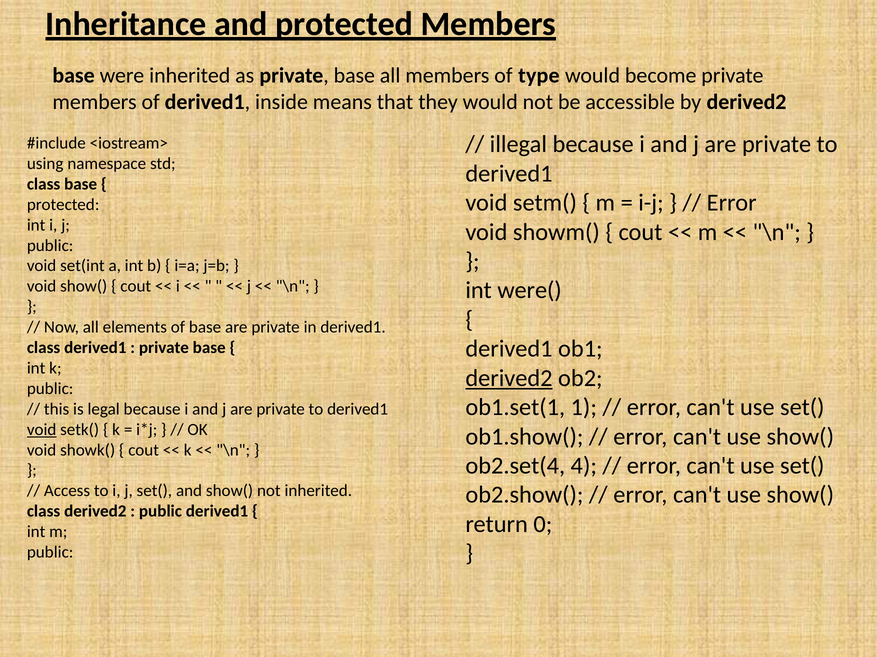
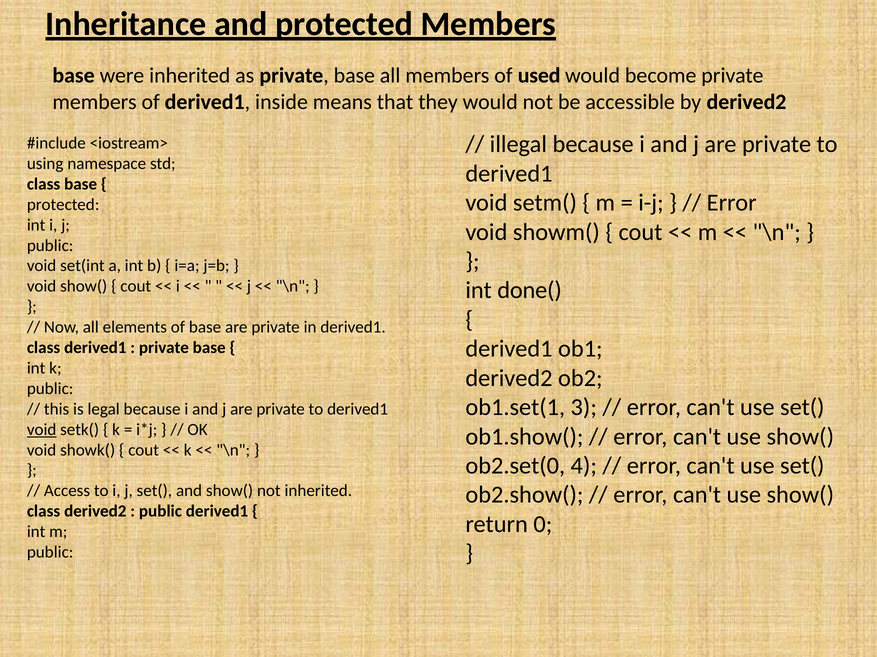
type: type -> used
were(: were( -> done(
derived2 at (509, 379) underline: present -> none
1: 1 -> 3
ob2.set(4: ob2.set(4 -> ob2.set(0
